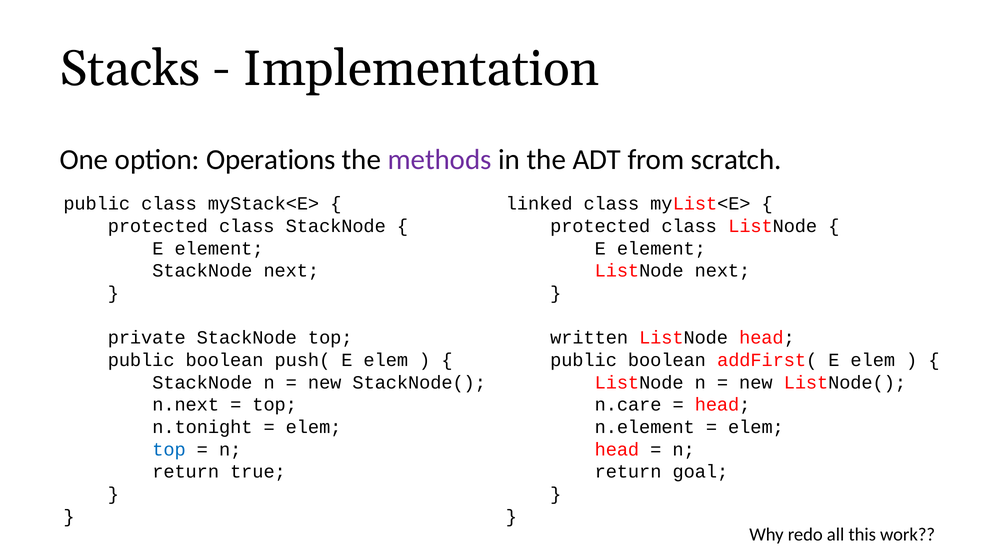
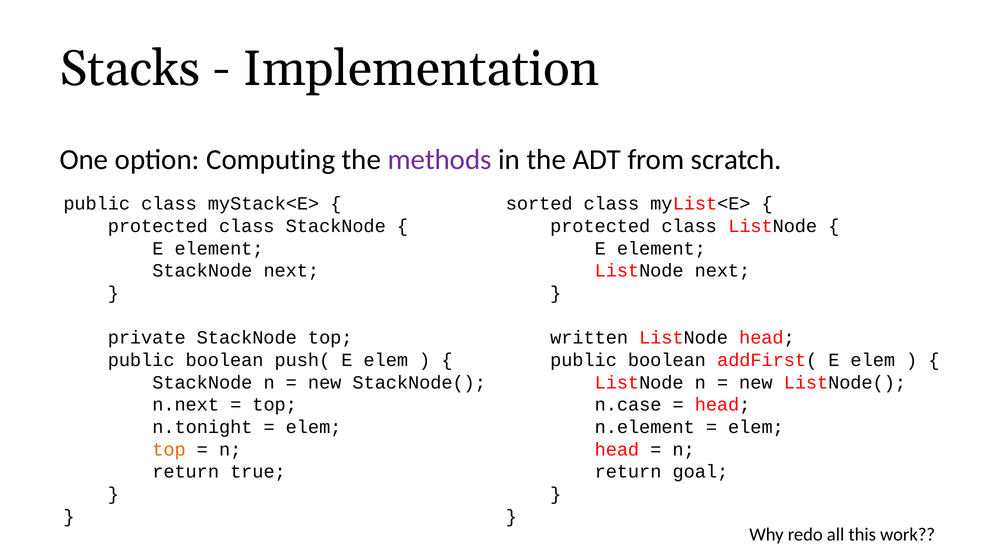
Operations: Operations -> Computing
linked: linked -> sorted
n.care: n.care -> n.case
top at (169, 450) colour: blue -> orange
